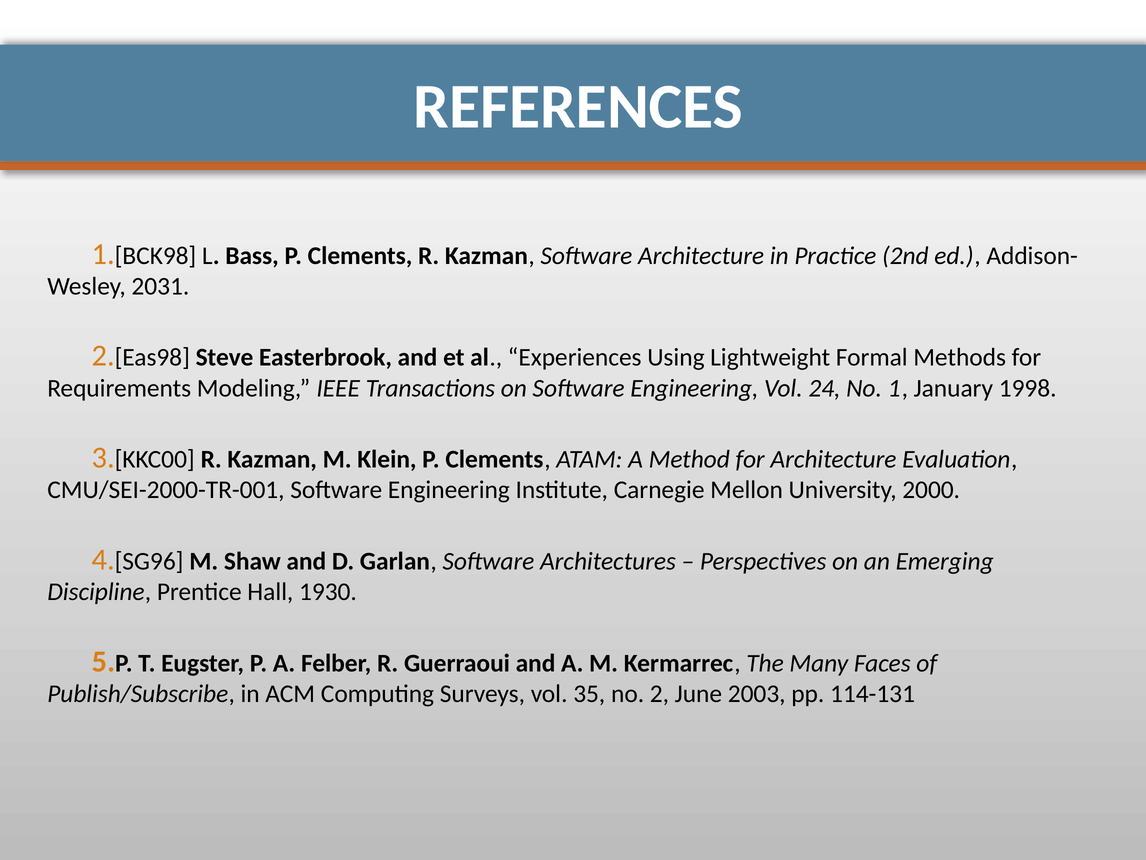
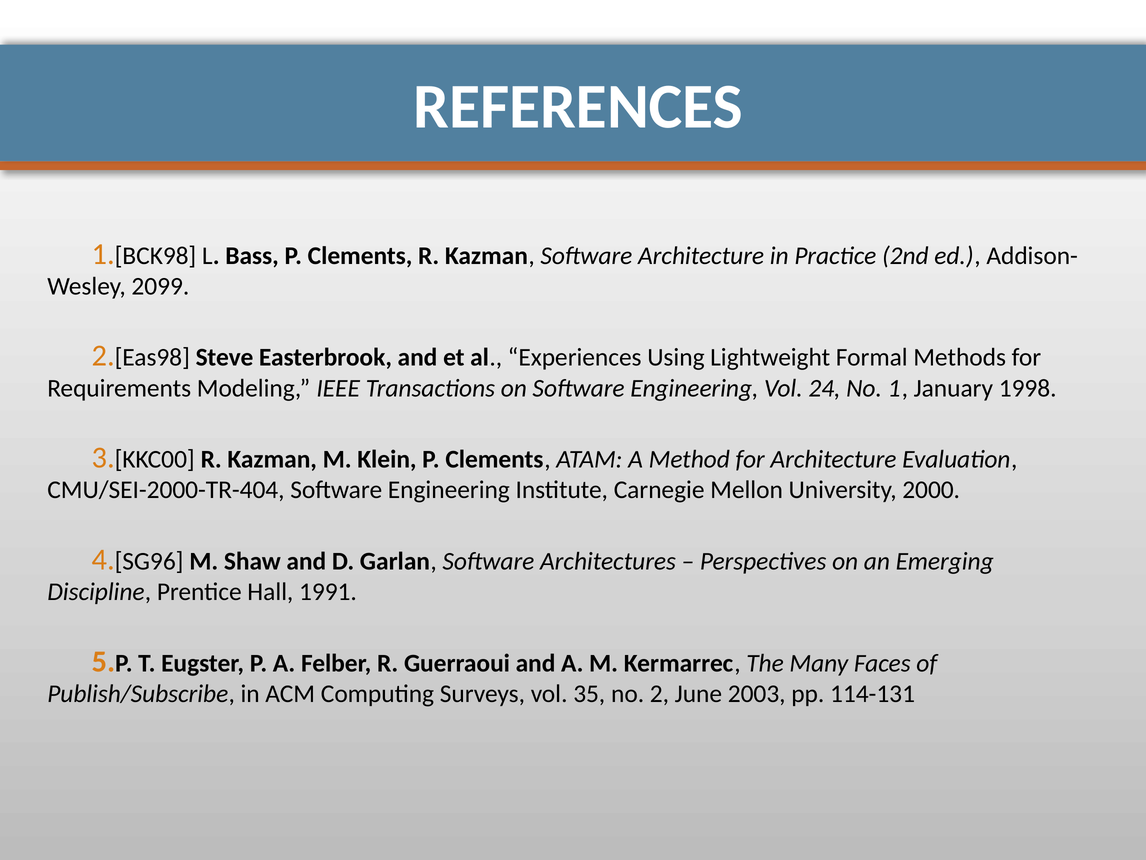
2031: 2031 -> 2099
CMU/SEI-2000-TR-001: CMU/SEI-2000-TR-001 -> CMU/SEI-2000-TR-404
1930: 1930 -> 1991
